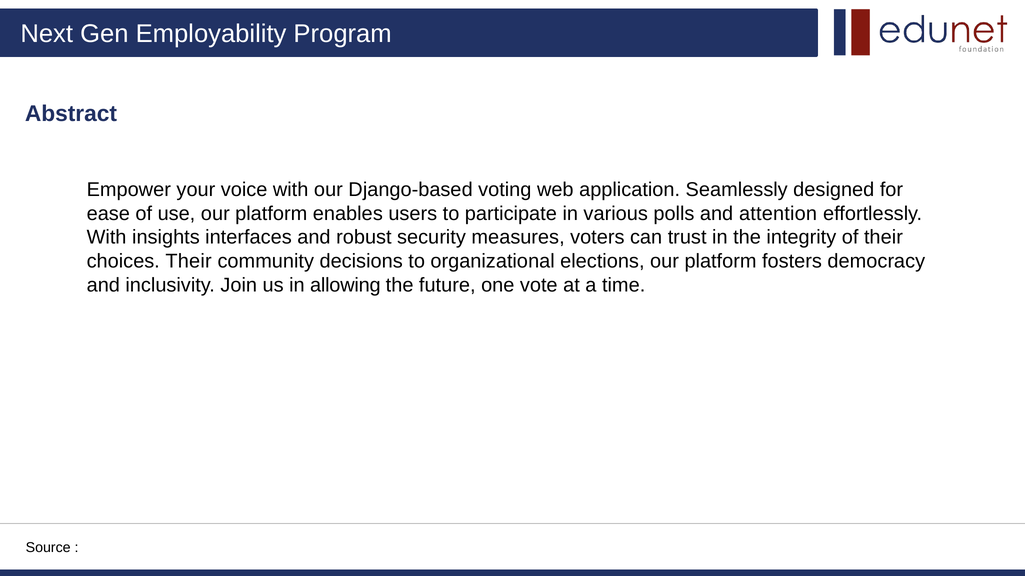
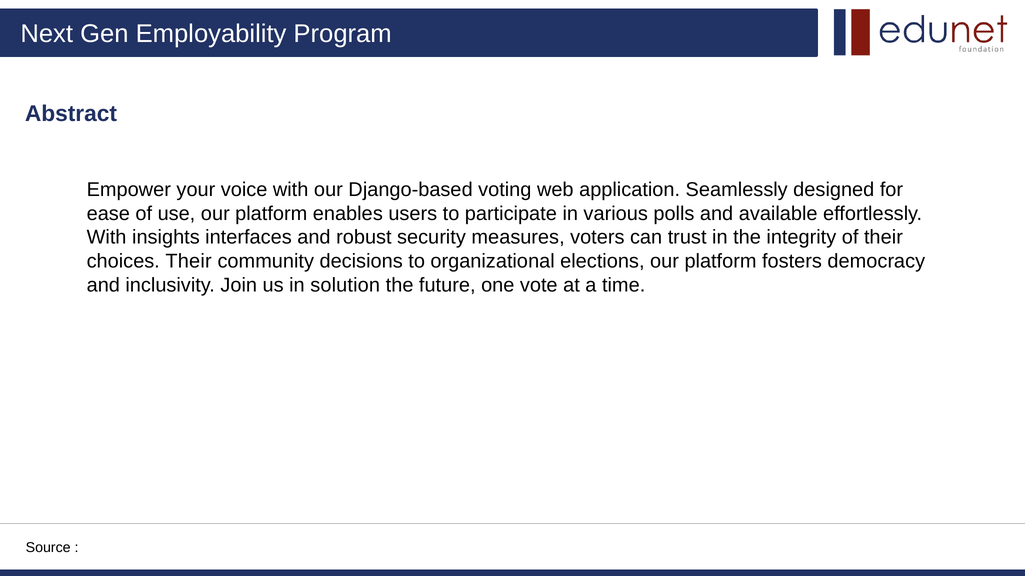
attention: attention -> available
allowing: allowing -> solution
